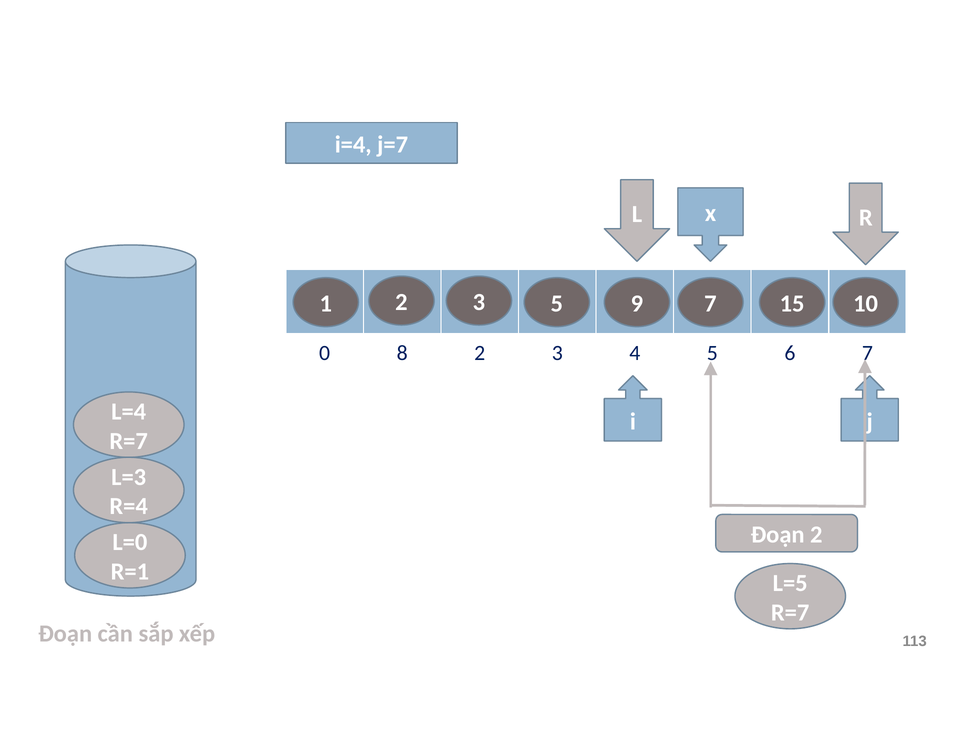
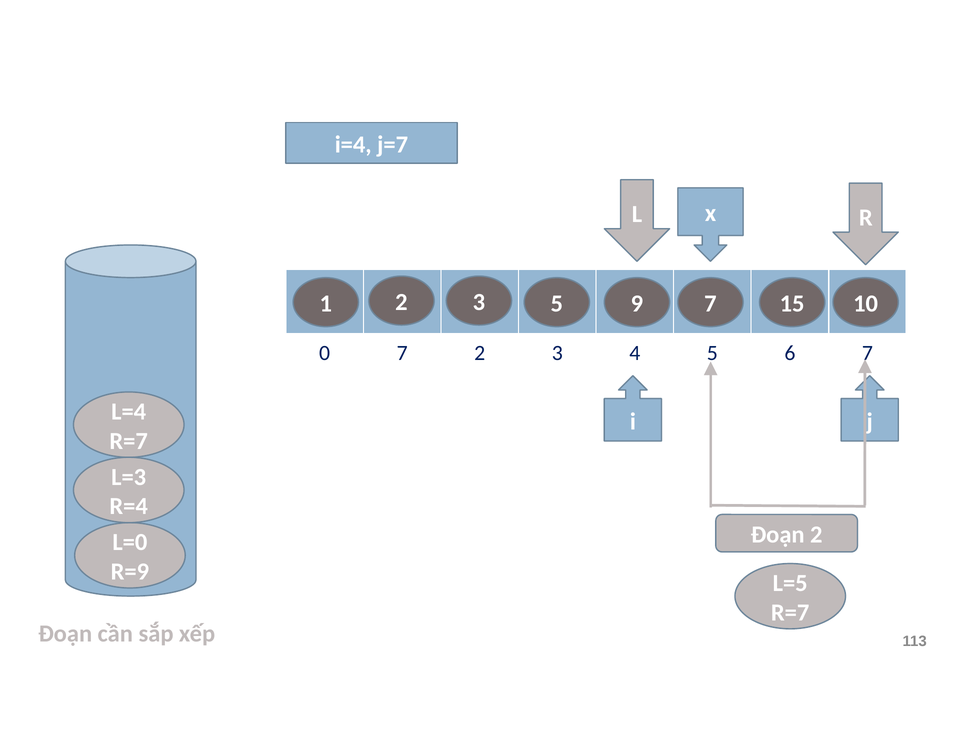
0 8: 8 -> 7
R=1: R=1 -> R=9
